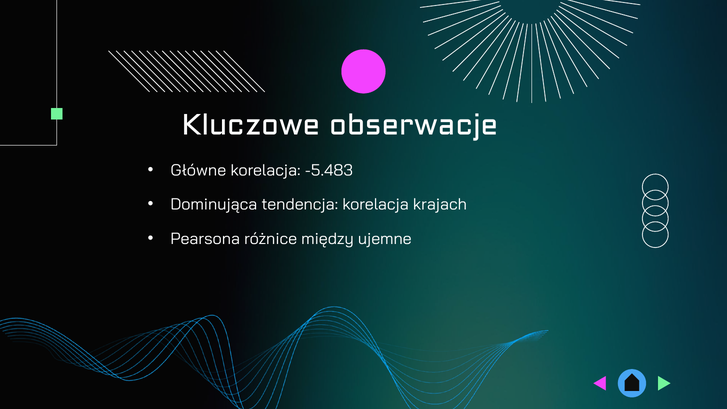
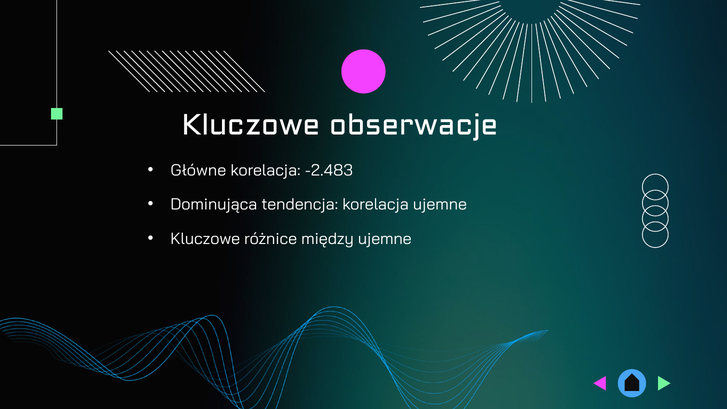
-5.483: -5.483 -> -2.483
korelacja krajach: krajach -> ujemne
Pearsona at (205, 239): Pearsona -> Kluczowe
